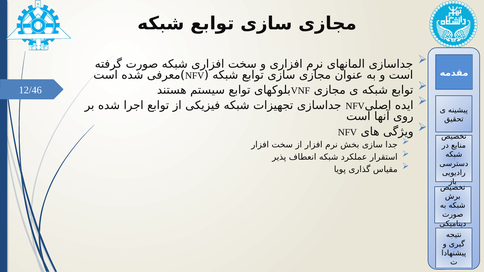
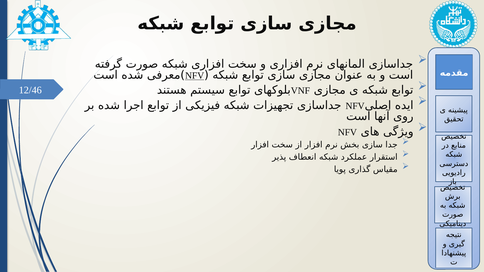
NFV at (195, 76) underline: none -> present
